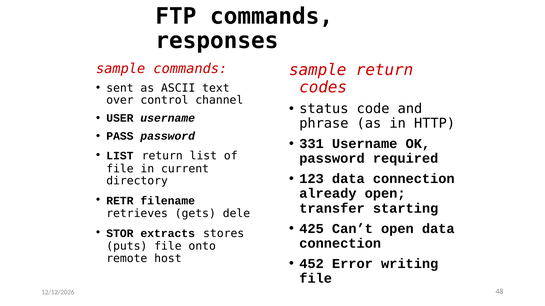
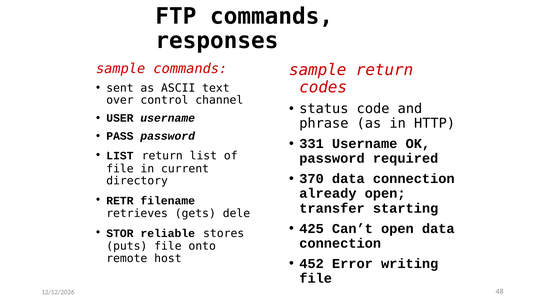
123: 123 -> 370
extracts: extracts -> reliable
